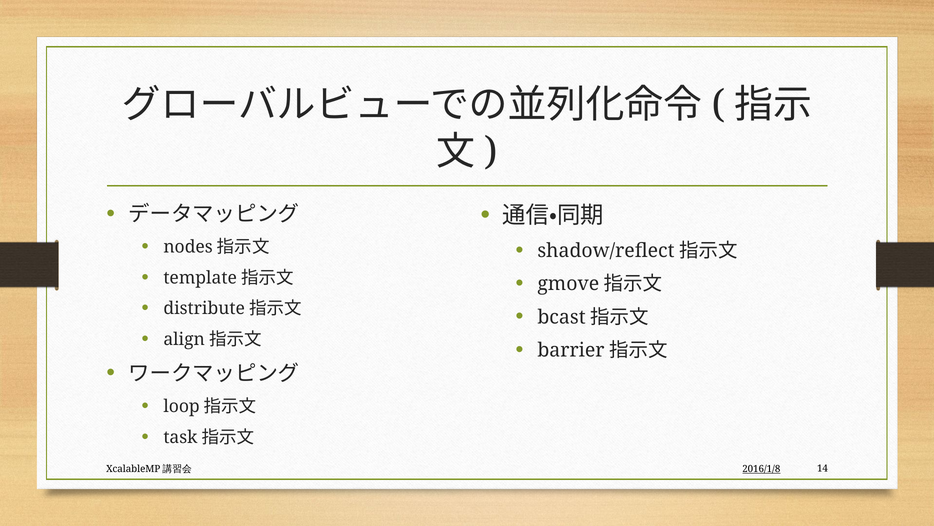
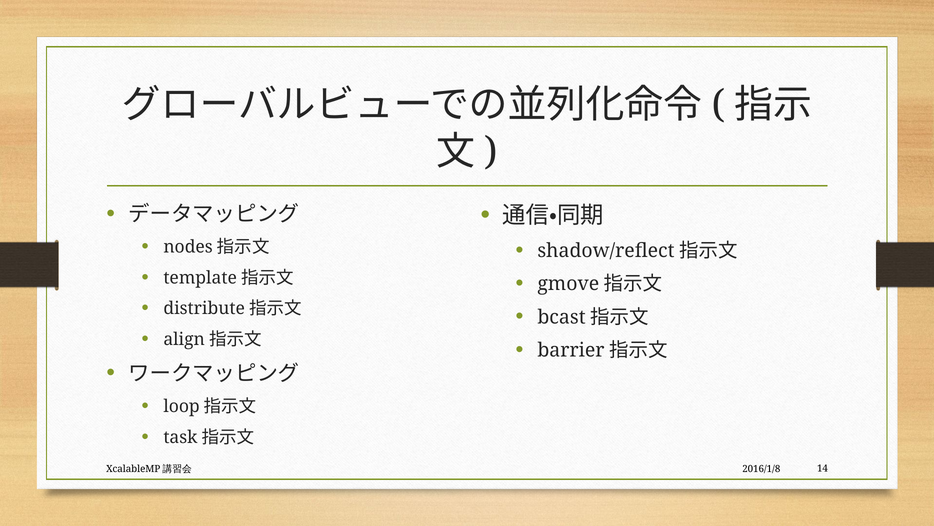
2016/1/8 underline: present -> none
